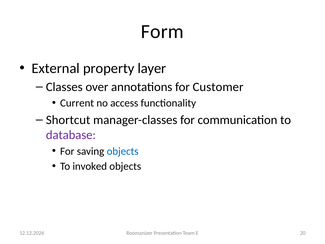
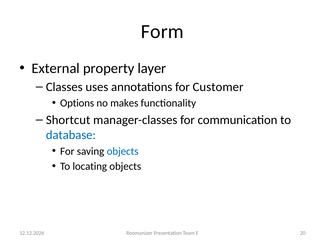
over: over -> uses
Current: Current -> Options
access: access -> makes
database colour: purple -> blue
invoked: invoked -> locating
